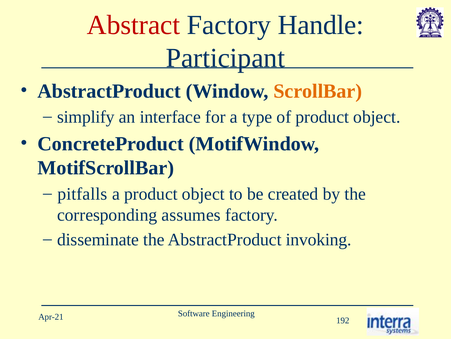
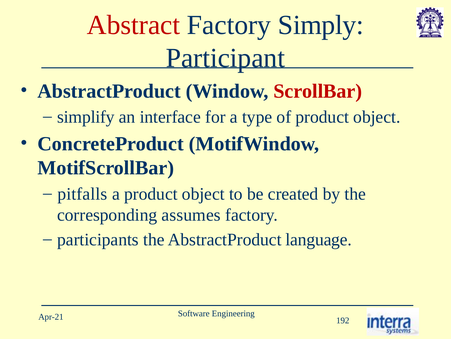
Handle: Handle -> Simply
ScrollBar colour: orange -> red
disseminate: disseminate -> participants
invoking: invoking -> language
